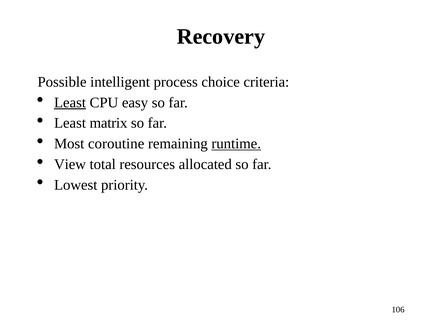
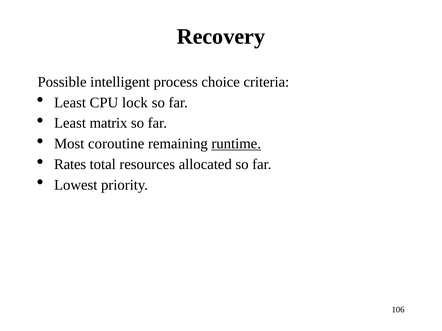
Least at (70, 103) underline: present -> none
easy: easy -> lock
View: View -> Rates
